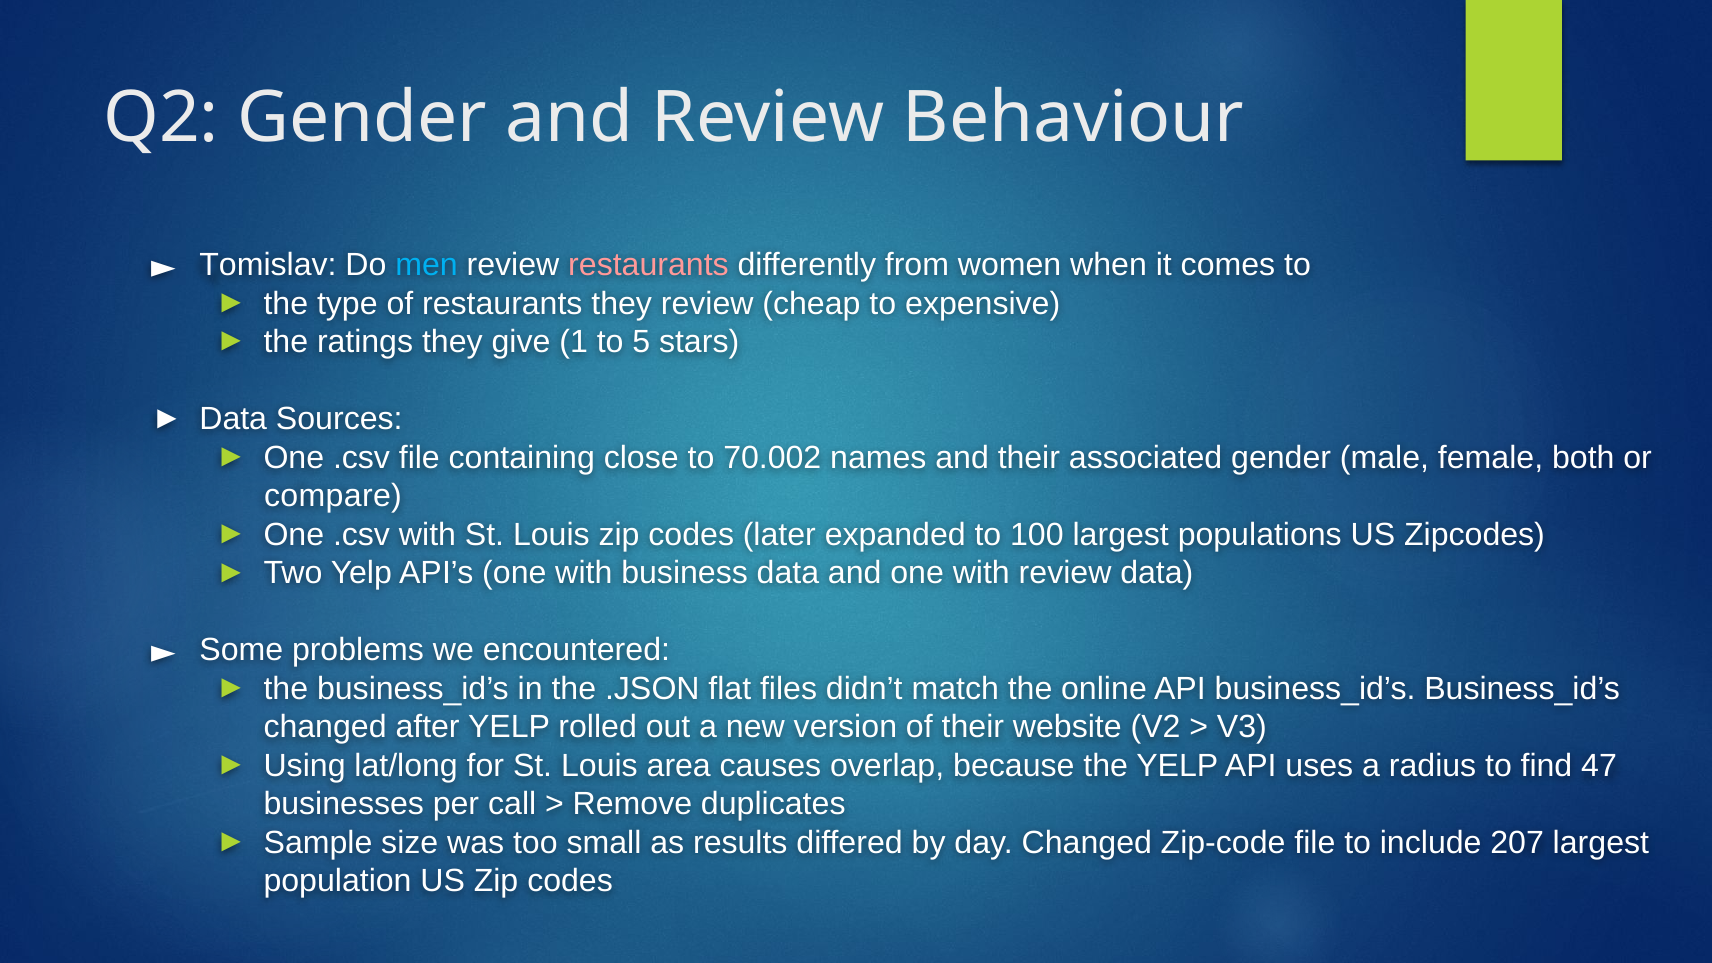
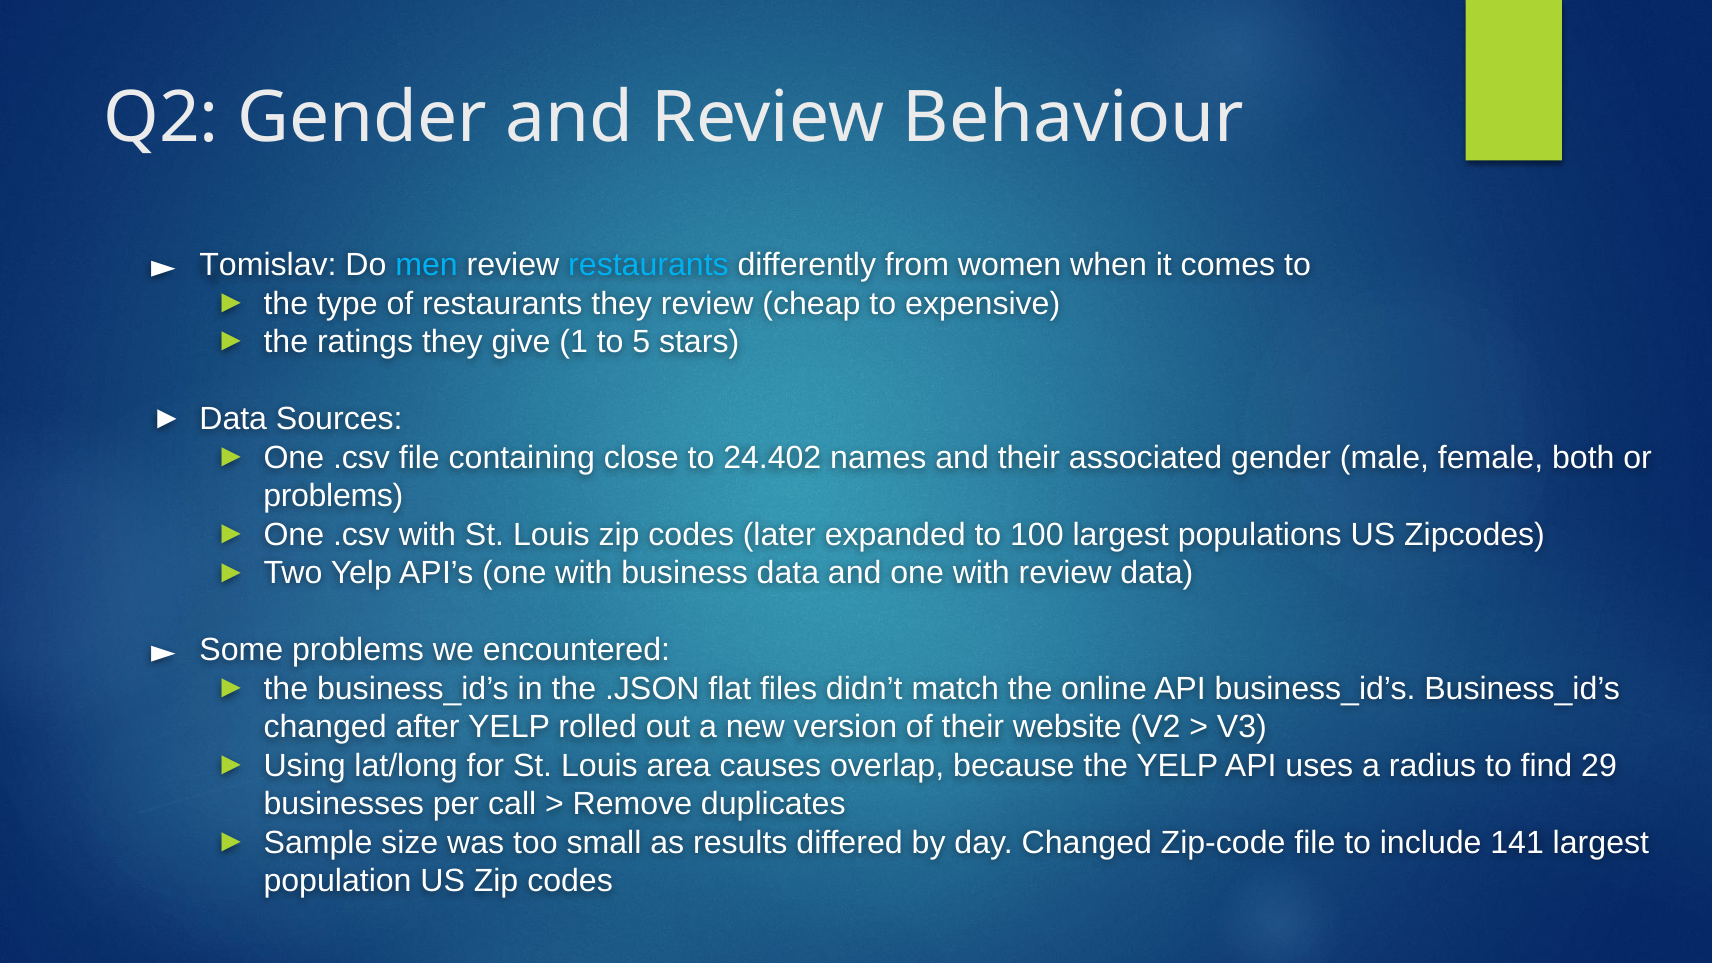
restaurants at (649, 265) colour: pink -> light blue
70.002: 70.002 -> 24.402
compare at (333, 496): compare -> problems
47: 47 -> 29
207: 207 -> 141
